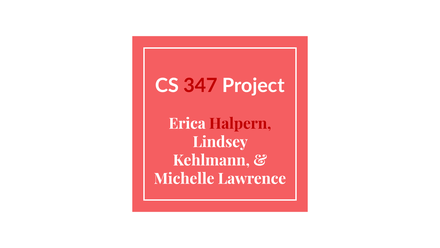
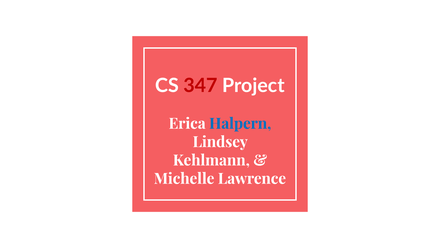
Halpern colour: red -> blue
